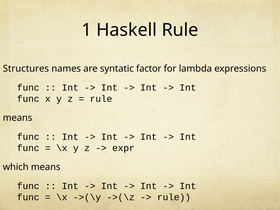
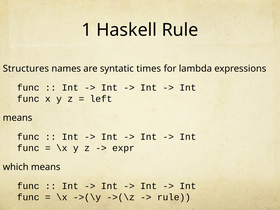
factor: factor -> times
rule at (101, 99): rule -> left
